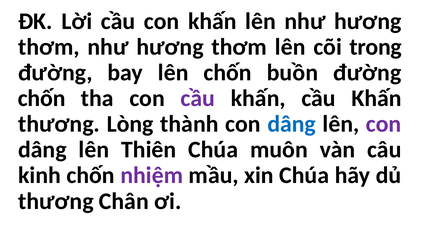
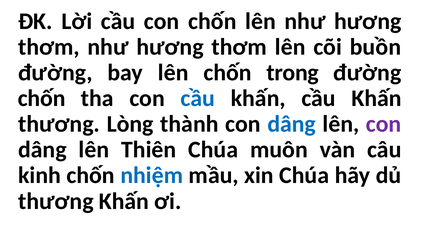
con khấn: khấn -> chốn
trong: trong -> buồn
buồn: buồn -> trong
cầu at (198, 98) colour: purple -> blue
nhiệm colour: purple -> blue
thương Chân: Chân -> Khấn
